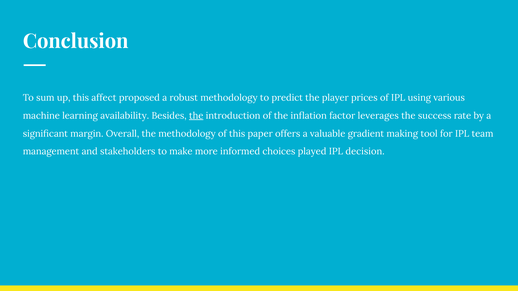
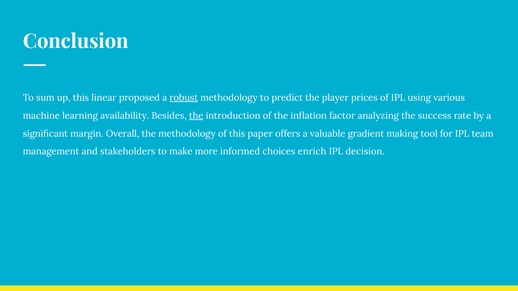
affect: affect -> linear
robust underline: none -> present
leverages: leverages -> analyzing
played: played -> enrich
